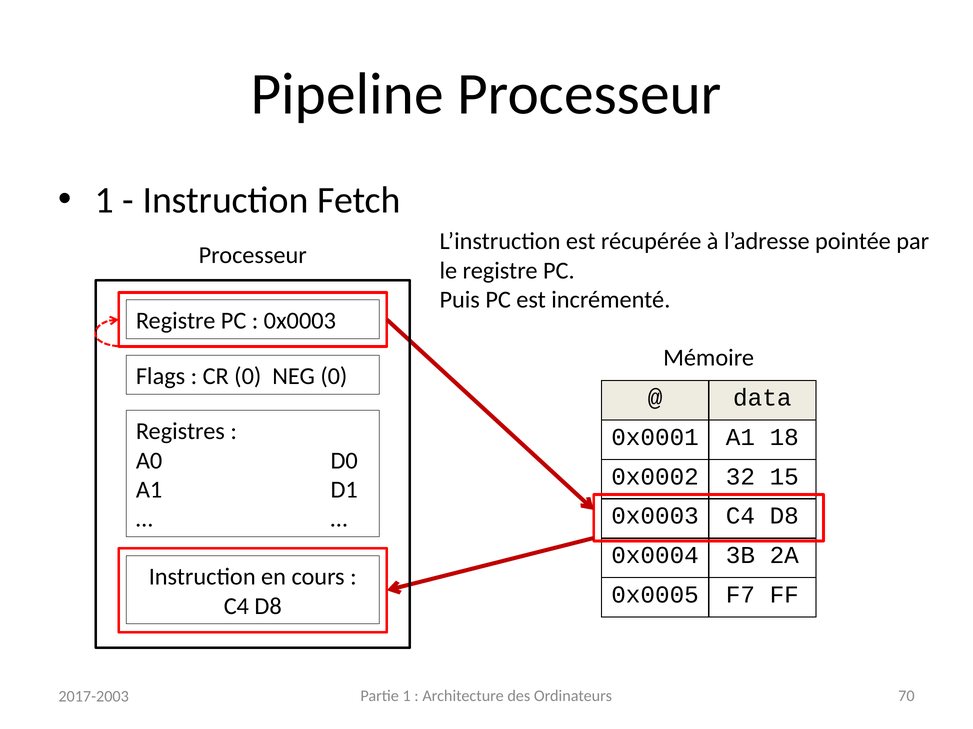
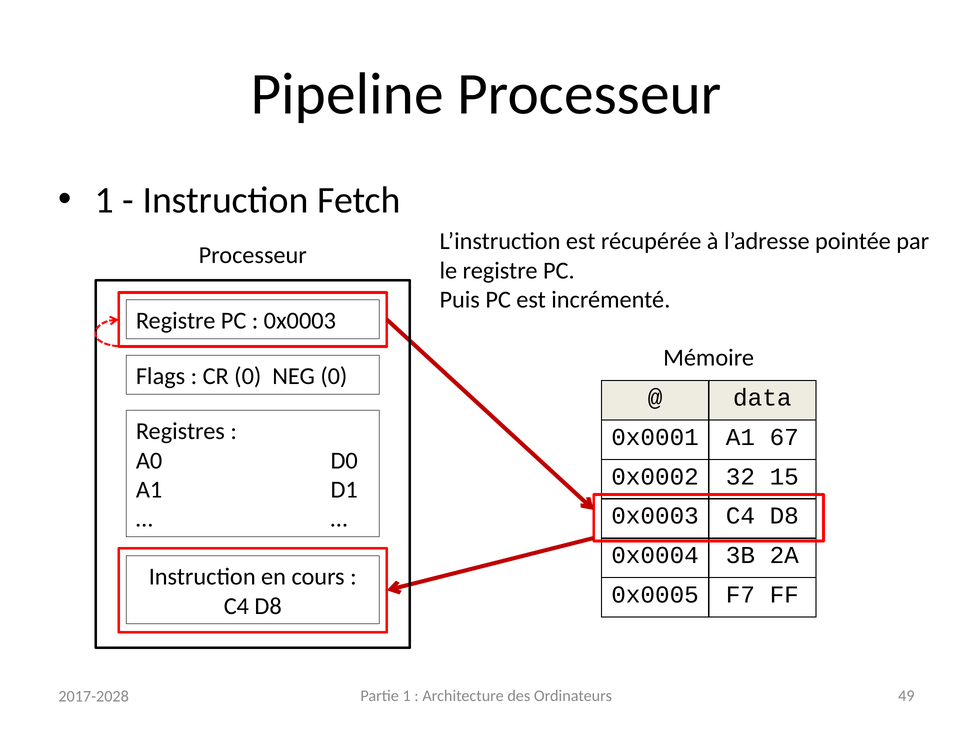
18: 18 -> 67
70: 70 -> 49
2017-2003: 2017-2003 -> 2017-2028
